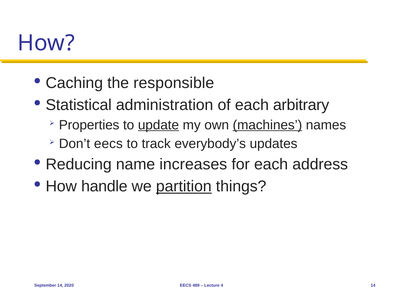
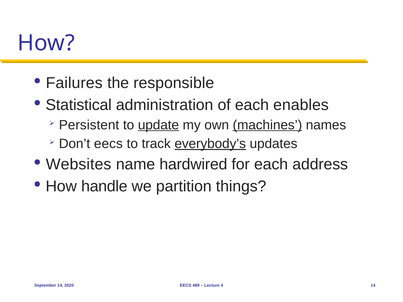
Caching: Caching -> Failures
arbitrary: arbitrary -> enables
Properties: Properties -> Persistent
everybody’s underline: none -> present
Reducing: Reducing -> Websites
increases: increases -> hardwired
partition underline: present -> none
